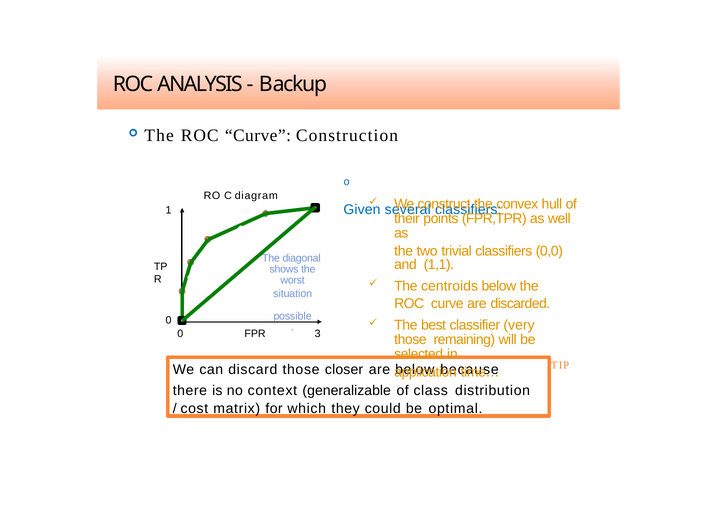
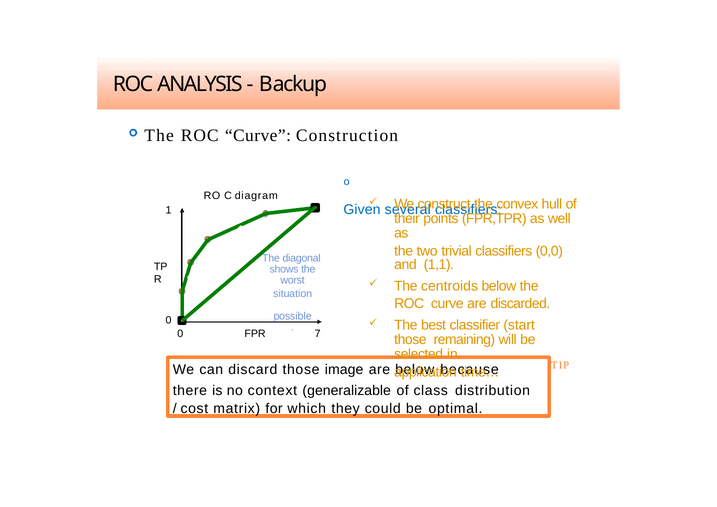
very: very -> start
3: 3 -> 7
closer: closer -> image
